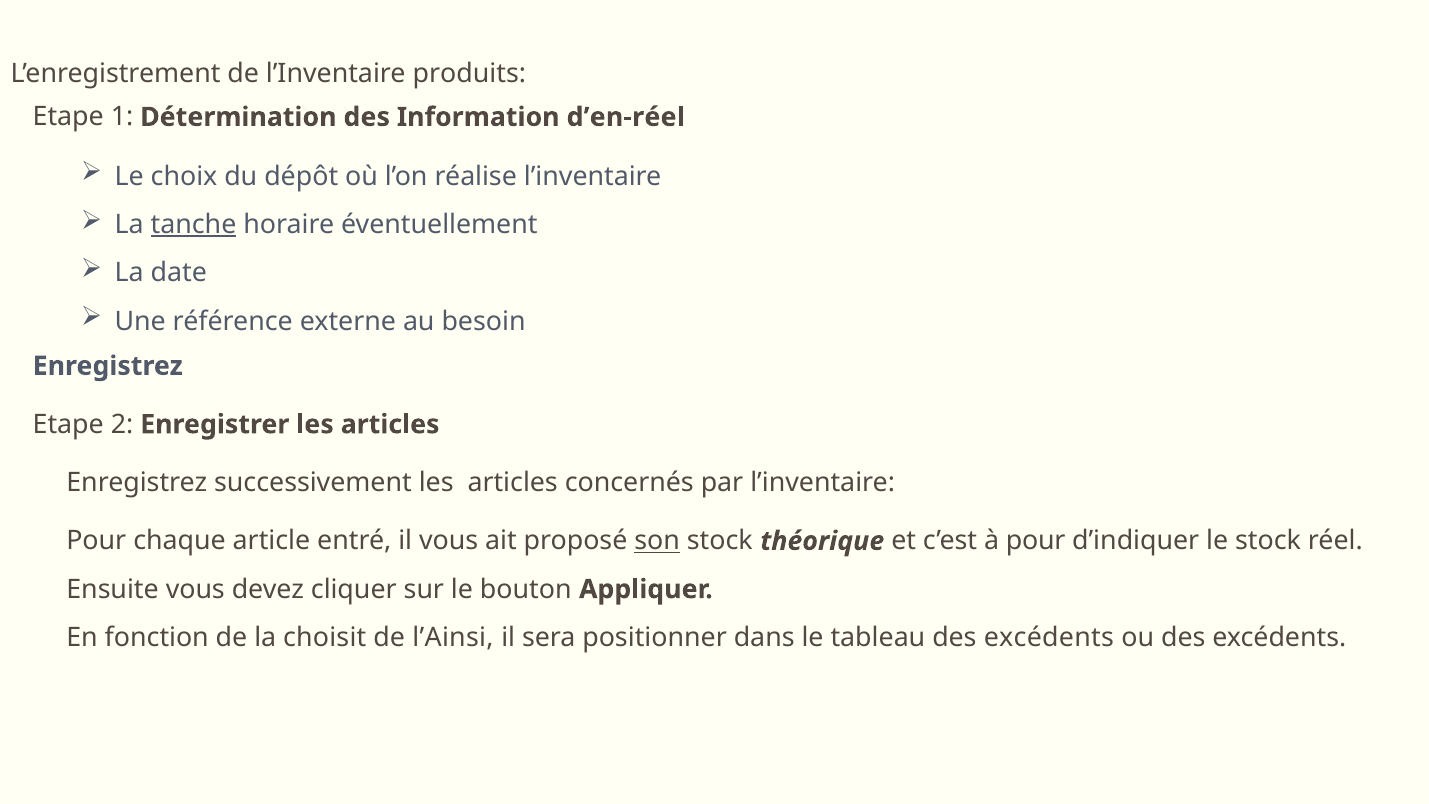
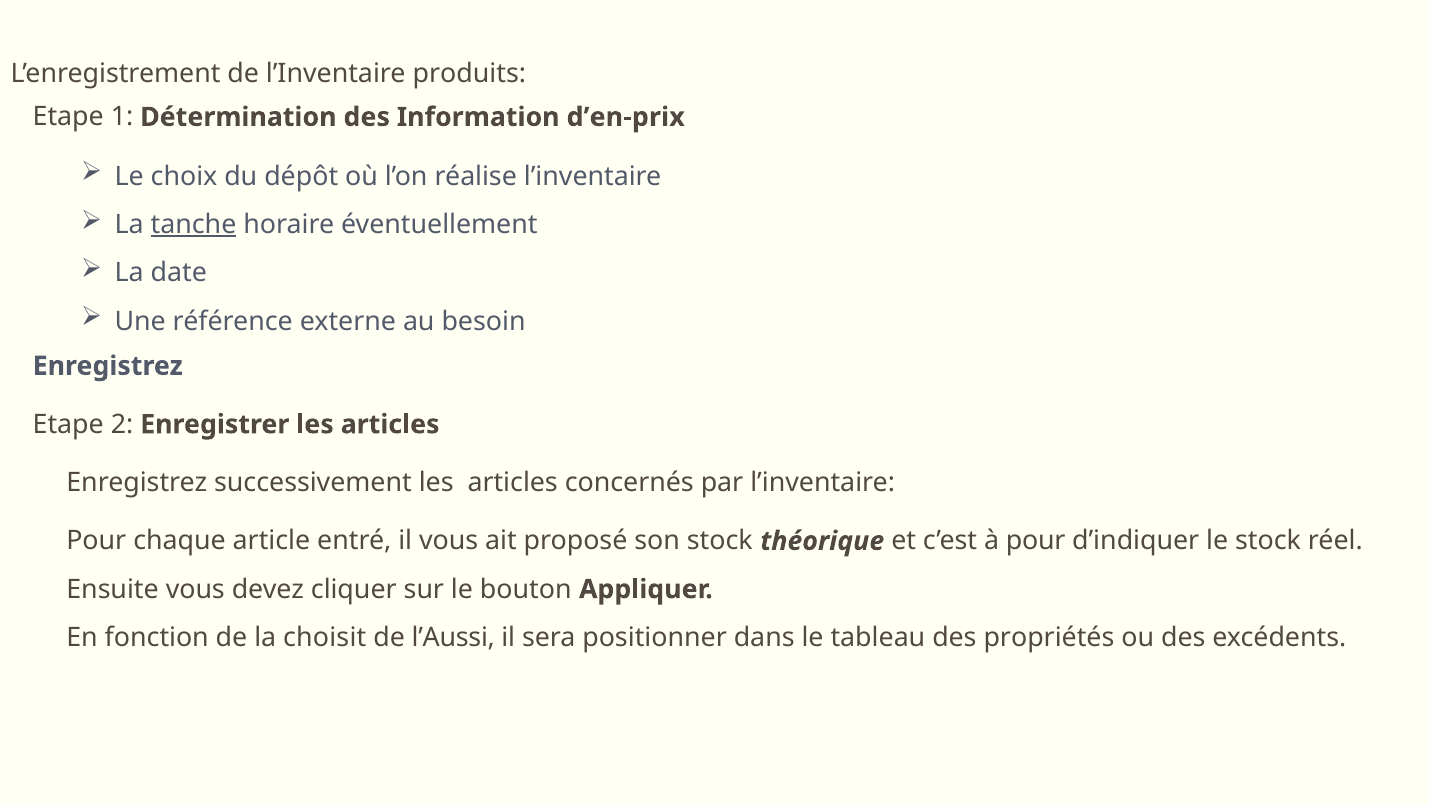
d’en-réel: d’en-réel -> d’en-prix
son underline: present -> none
l’Ainsi: l’Ainsi -> l’Aussi
tableau des excédents: excédents -> propriétés
